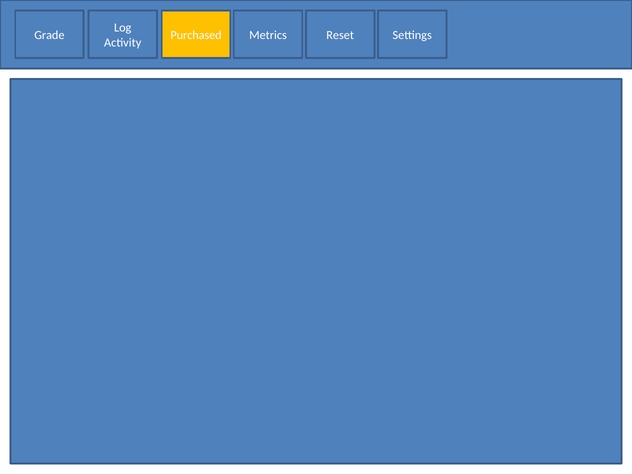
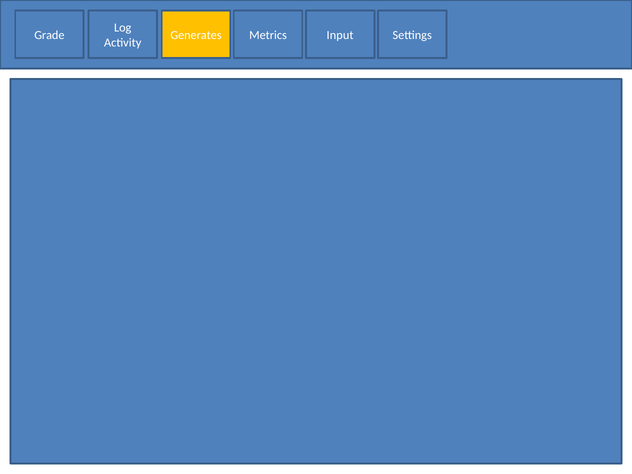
Purchased: Purchased -> Generates
Reset: Reset -> Input
